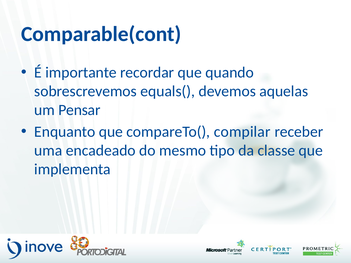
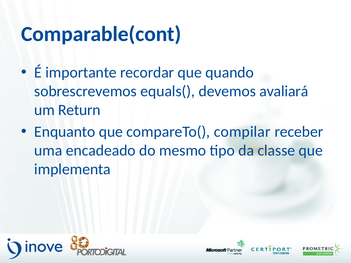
aquelas: aquelas -> avaliará
Pensar: Pensar -> Return
